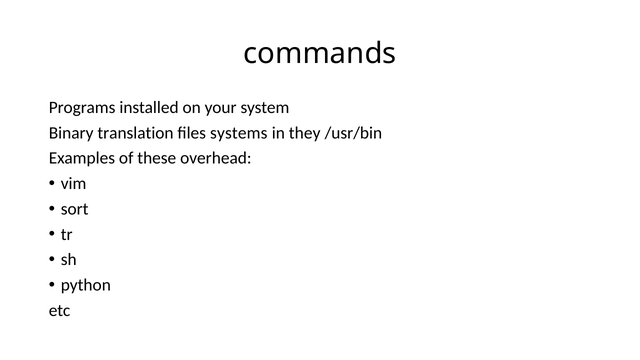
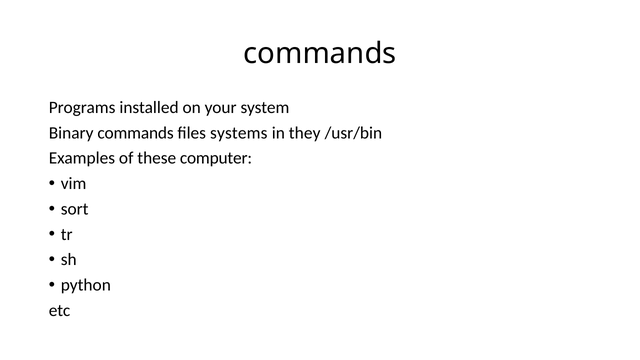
Binary translation: translation -> commands
overhead: overhead -> computer
